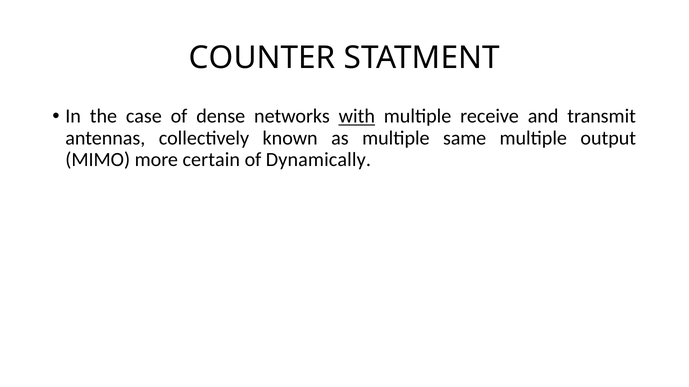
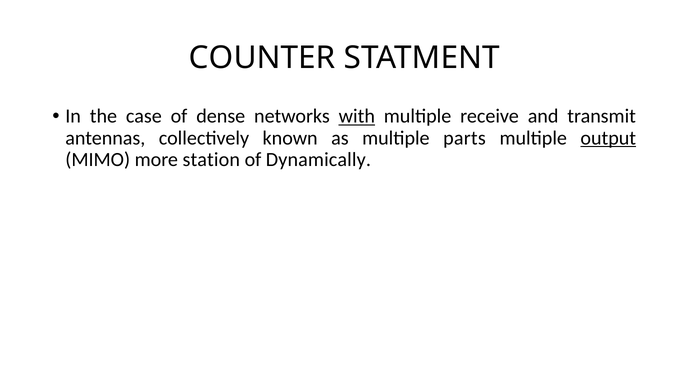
same: same -> parts
output underline: none -> present
certain: certain -> station
